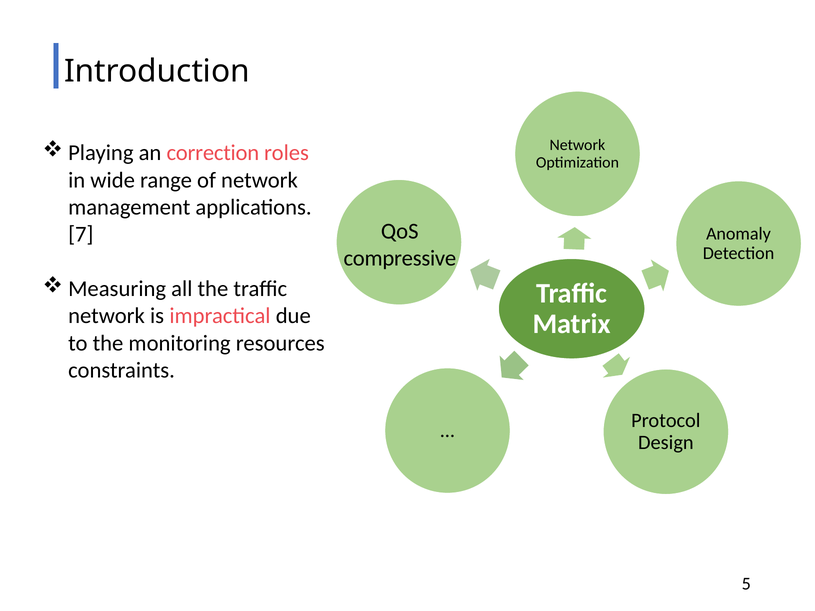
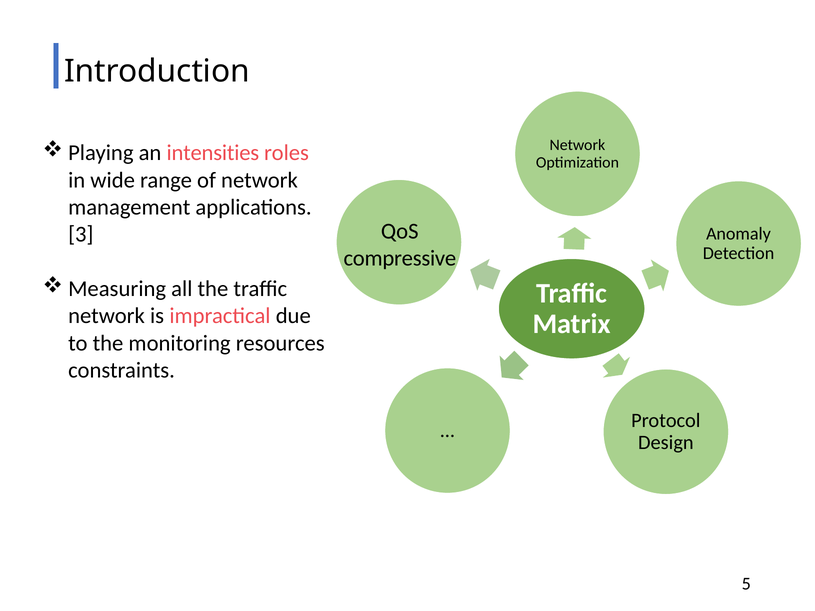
correction: correction -> intensities
7: 7 -> 3
